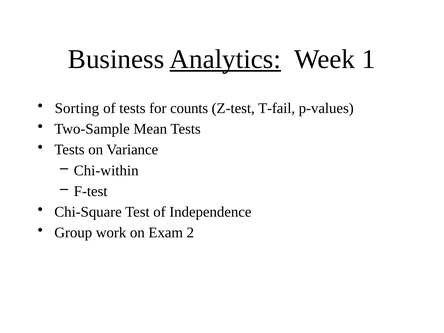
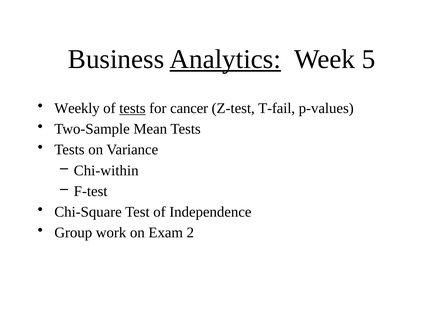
1: 1 -> 5
Sorting: Sorting -> Weekly
tests at (132, 108) underline: none -> present
counts: counts -> cancer
